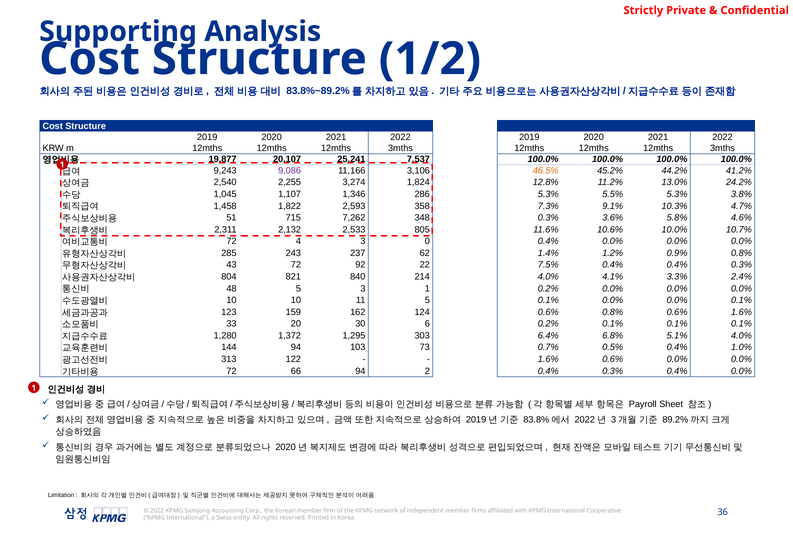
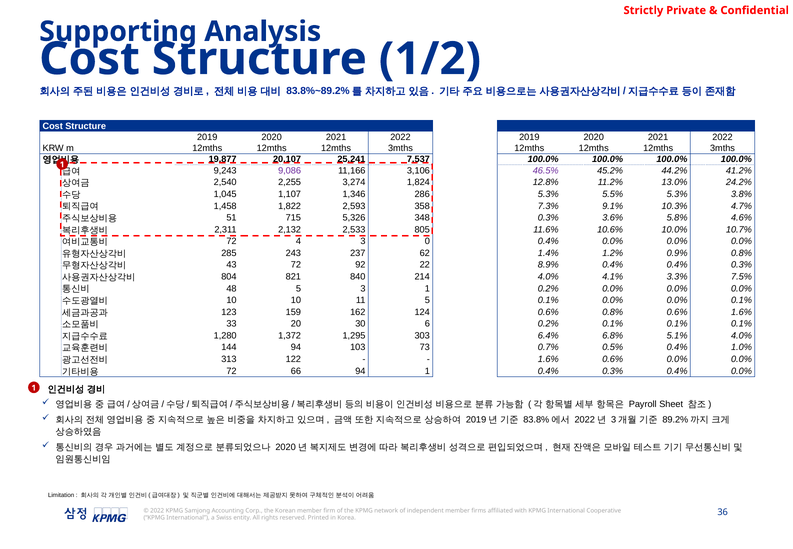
46.5% colour: orange -> purple
7,262: 7,262 -> 5,326
7.5%: 7.5% -> 8.9%
2.4%: 2.4% -> 7.5%
94 2: 2 -> 1
